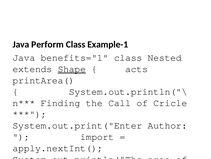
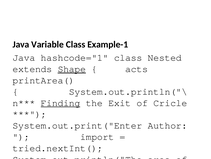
Perform: Perform -> Variable
benefits="1: benefits="1 -> hashcode="1
Finding underline: none -> present
Call: Call -> Exit
apply.nextInt(: apply.nextInt( -> tried.nextInt(
